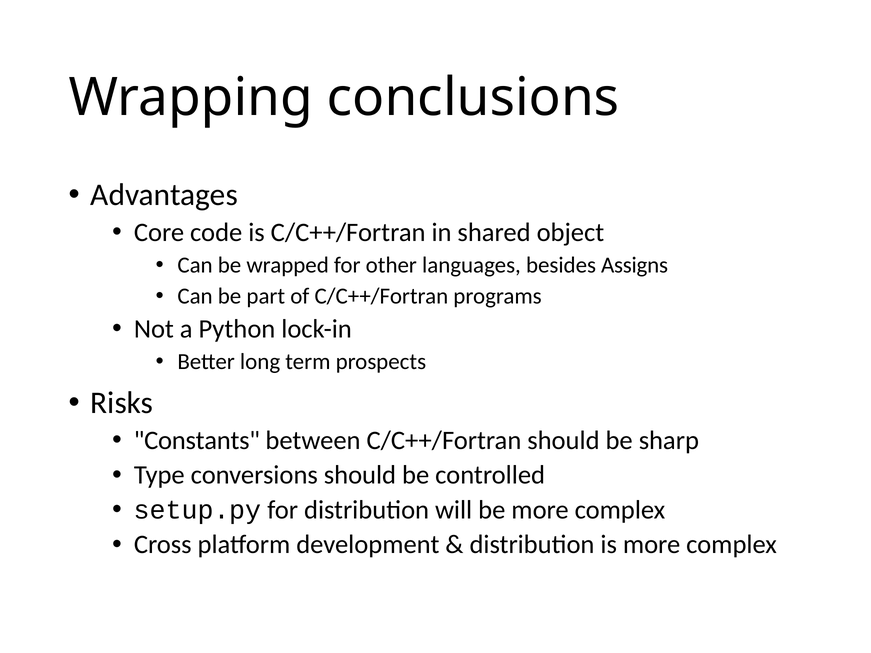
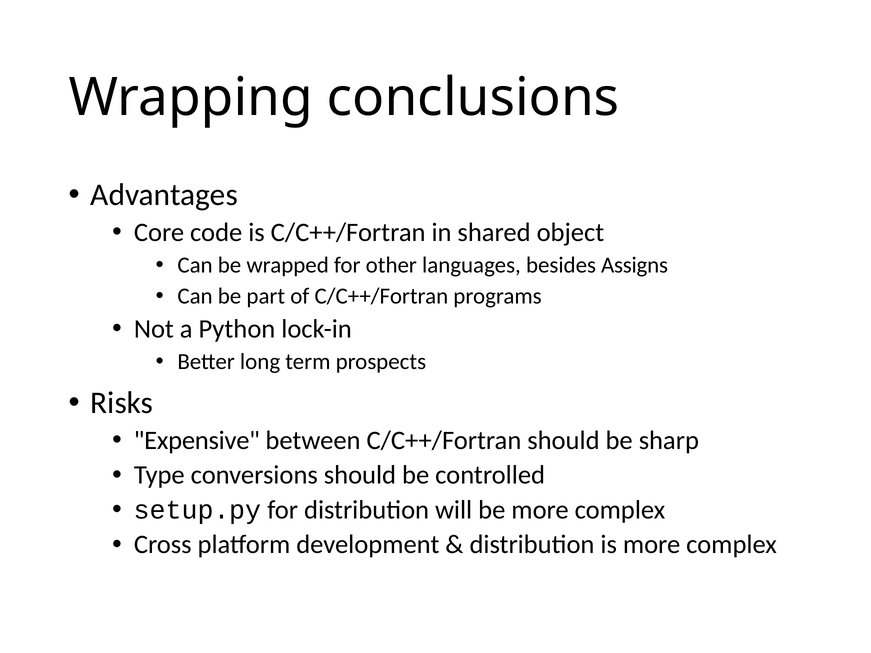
Constants: Constants -> Expensive
